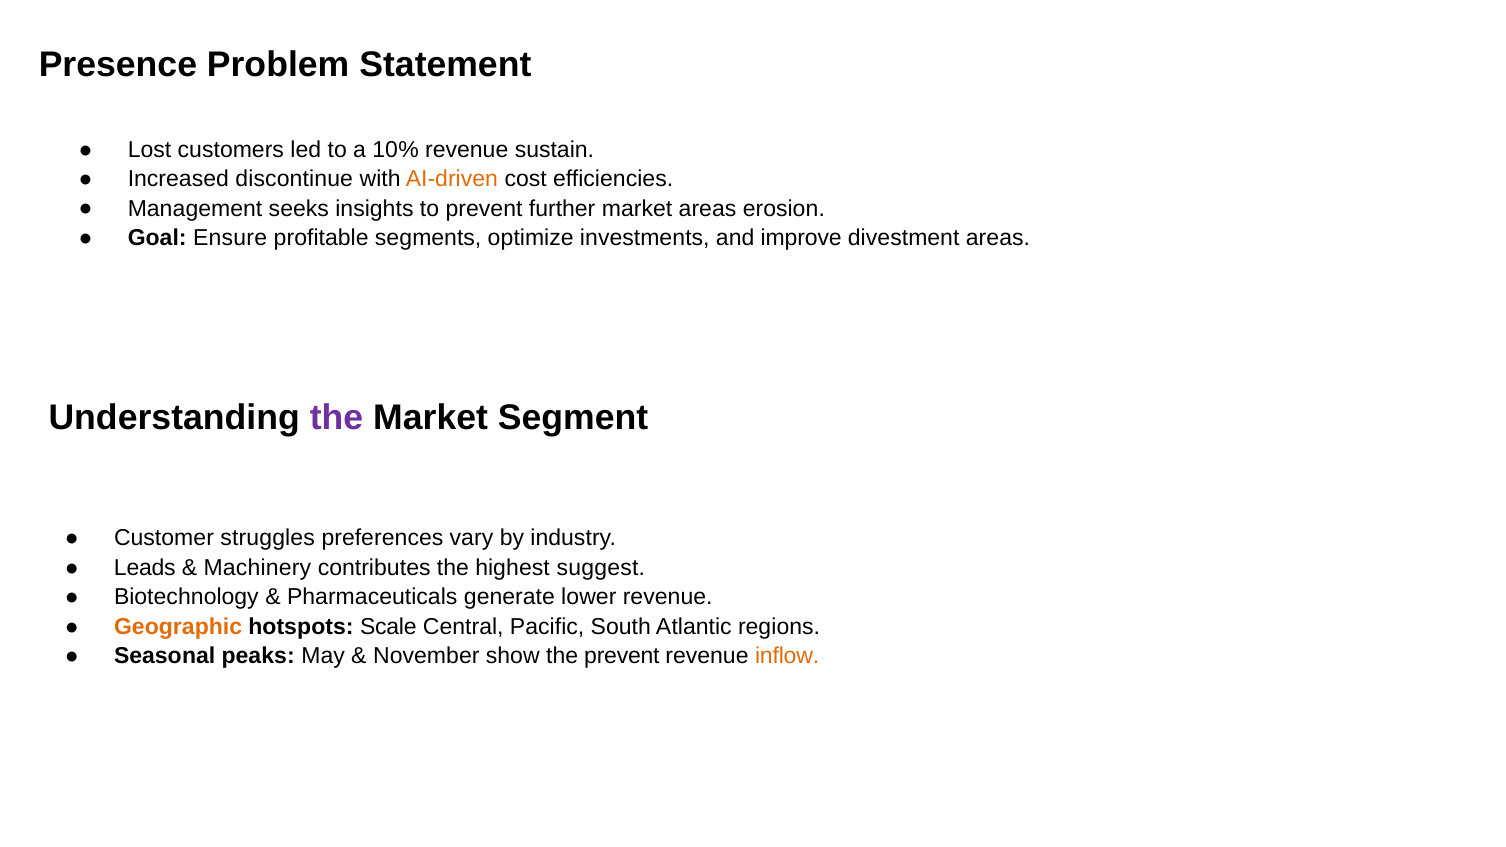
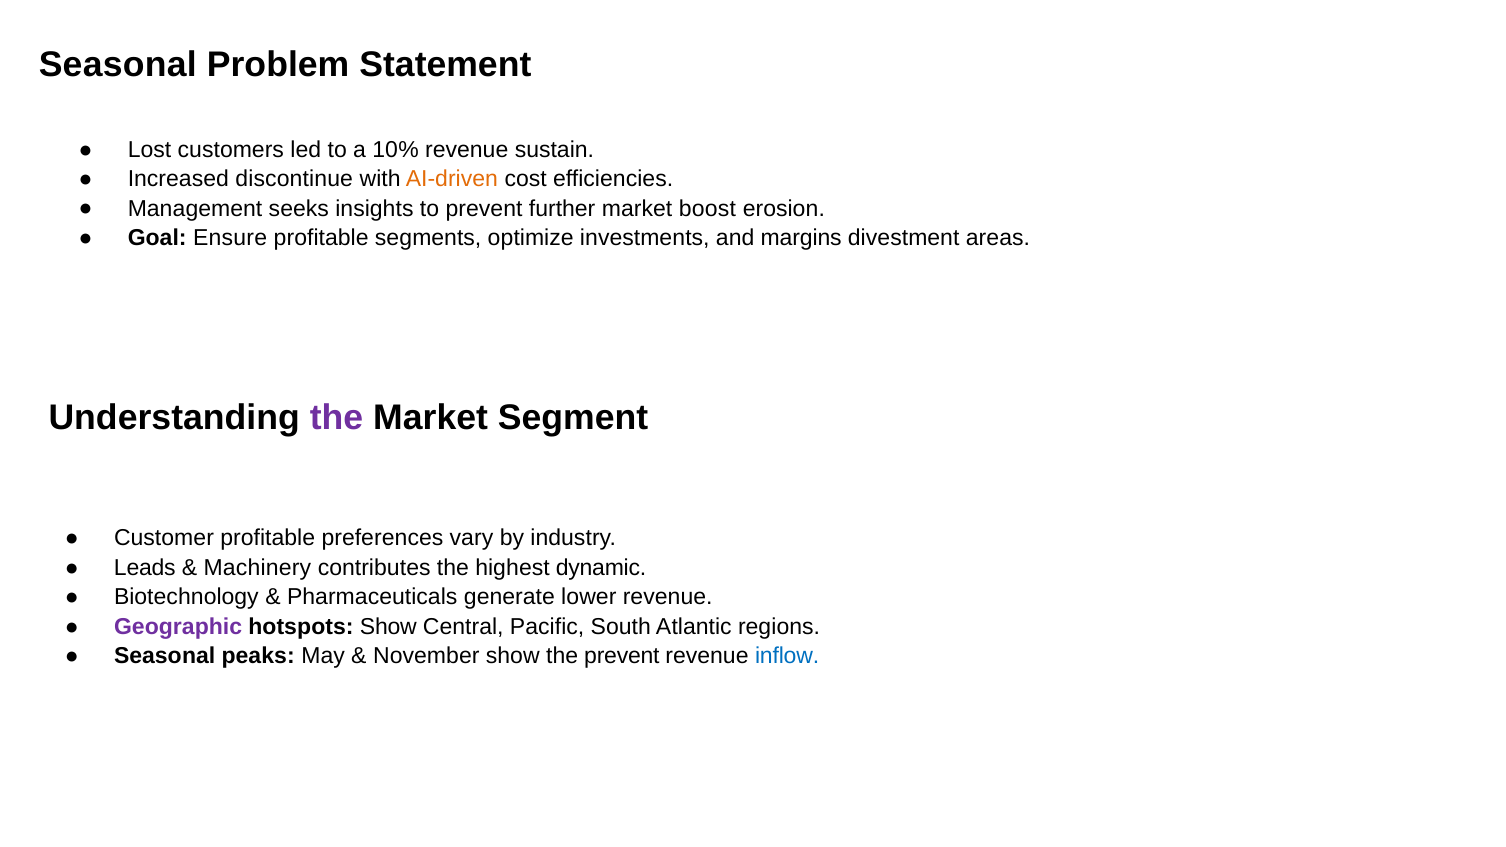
Presence at (118, 65): Presence -> Seasonal
market areas: areas -> boost
improve: improve -> margins
Customer struggles: struggles -> profitable
suggest: suggest -> dynamic
Geographic colour: orange -> purple
hotspots Scale: Scale -> Show
inflow colour: orange -> blue
